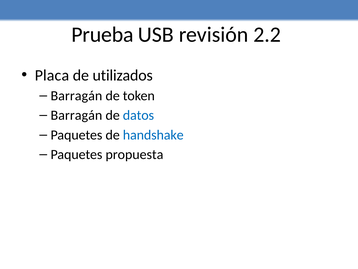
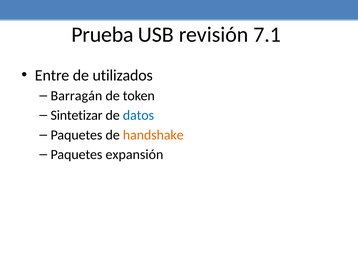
2.2: 2.2 -> 7.1
Placa: Placa -> Entre
Barragán at (76, 115): Barragán -> Sintetizar
handshake colour: blue -> orange
propuesta: propuesta -> expansión
